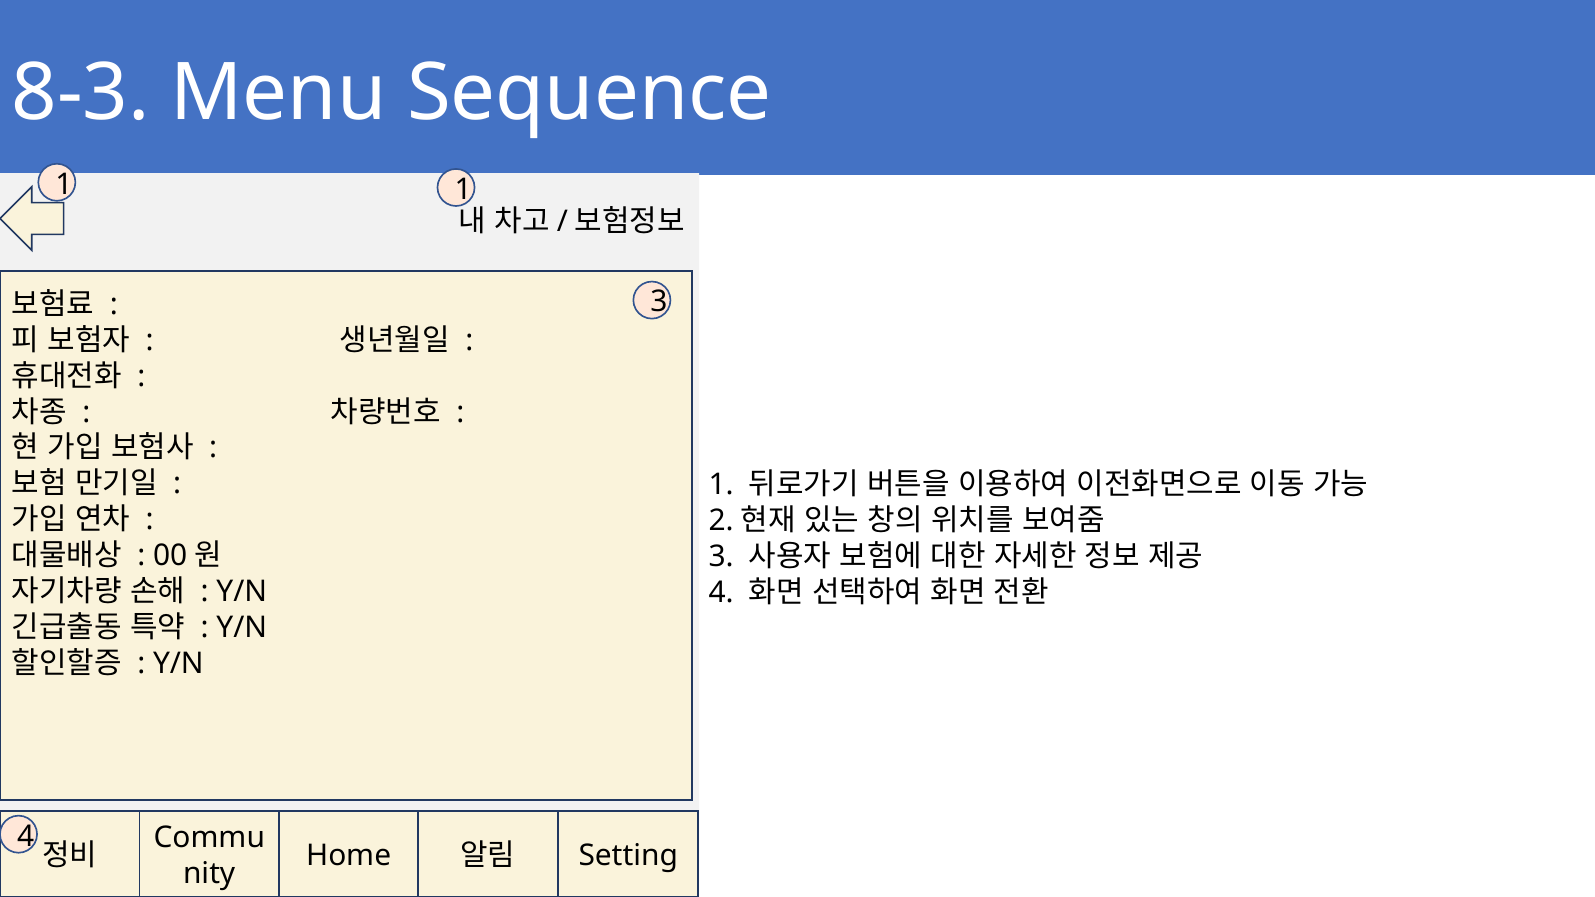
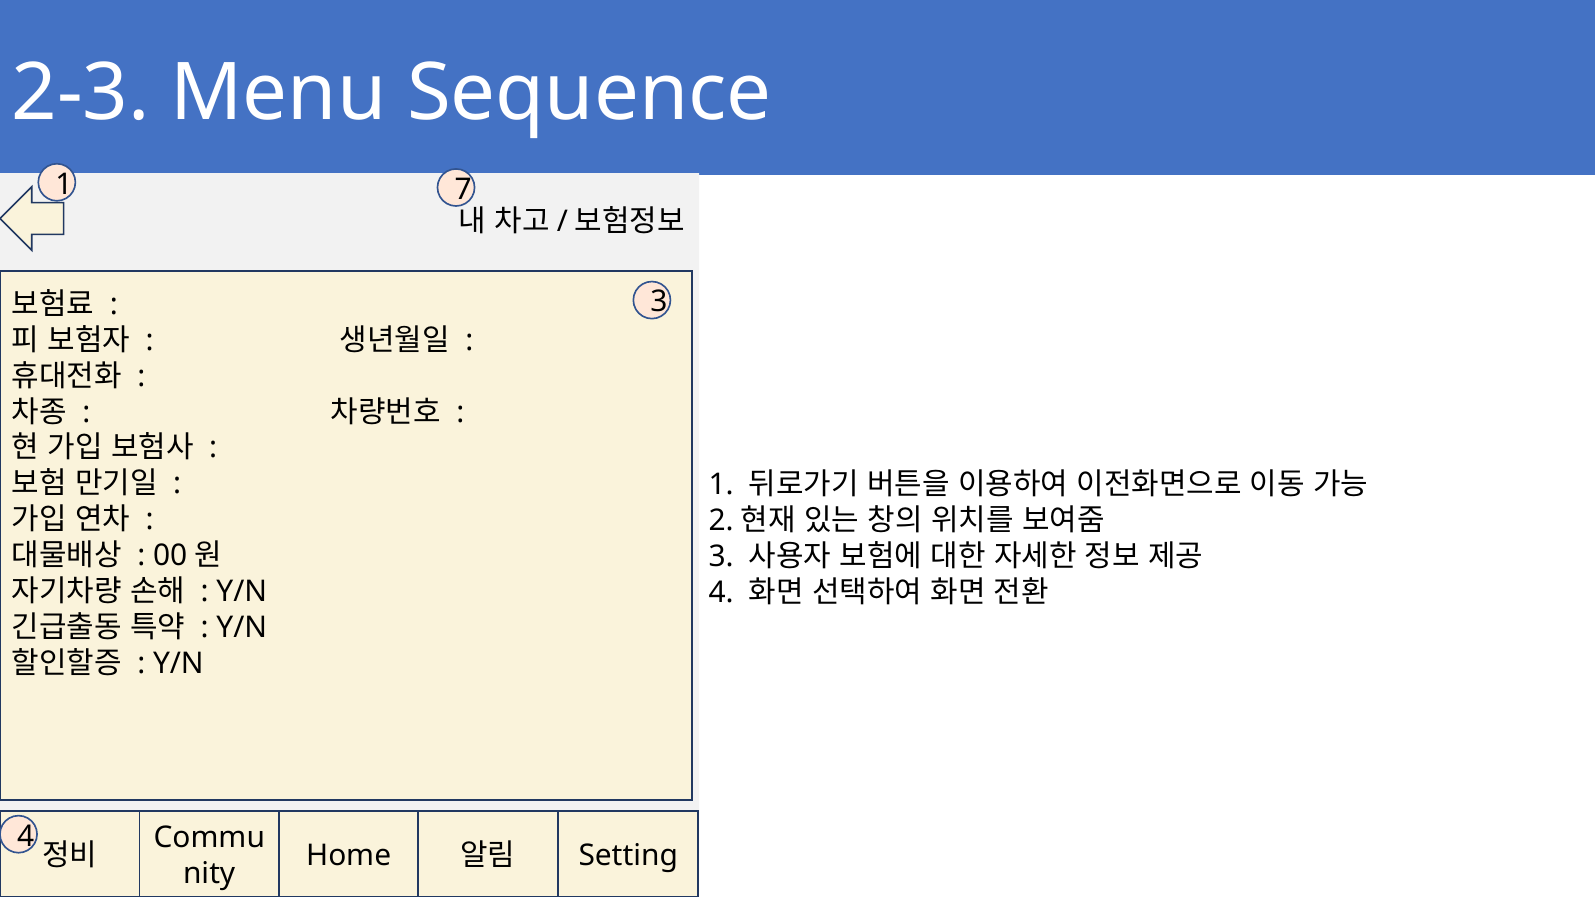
8-3: 8-3 -> 2-3
1 at (463, 190): 1 -> 7
